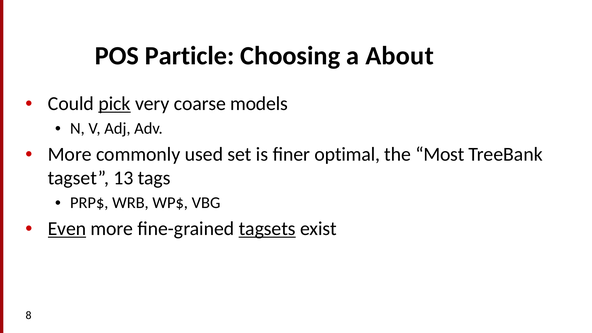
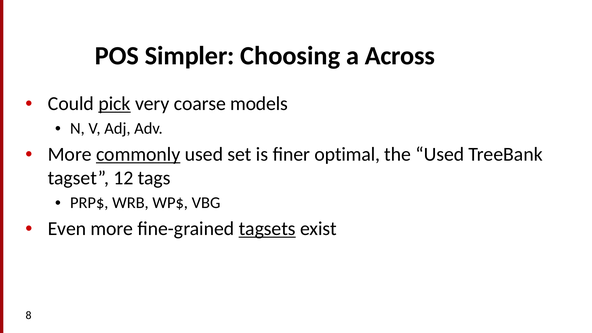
Particle: Particle -> Simpler
About: About -> Across
commonly underline: none -> present
the Most: Most -> Used
13: 13 -> 12
Even underline: present -> none
